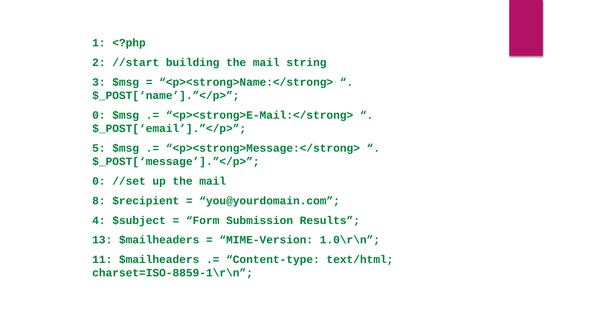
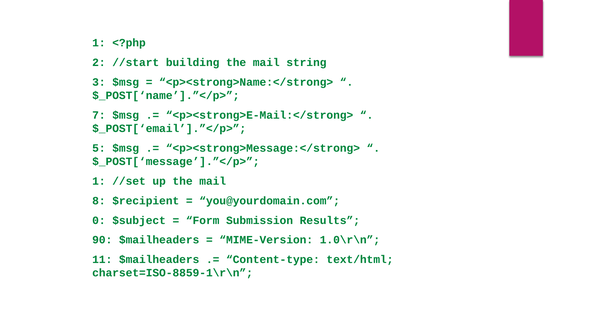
0 at (99, 115): 0 -> 7
0 at (99, 181): 0 -> 1
4: 4 -> 0
13: 13 -> 90
